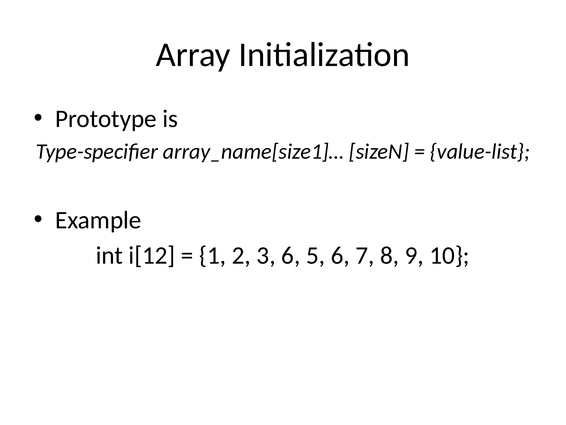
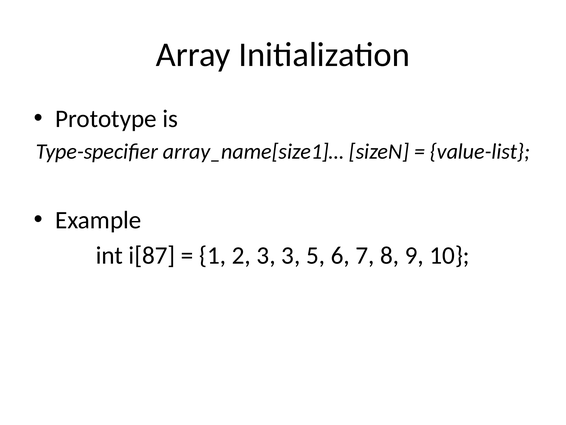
i[12: i[12 -> i[87
3 6: 6 -> 3
